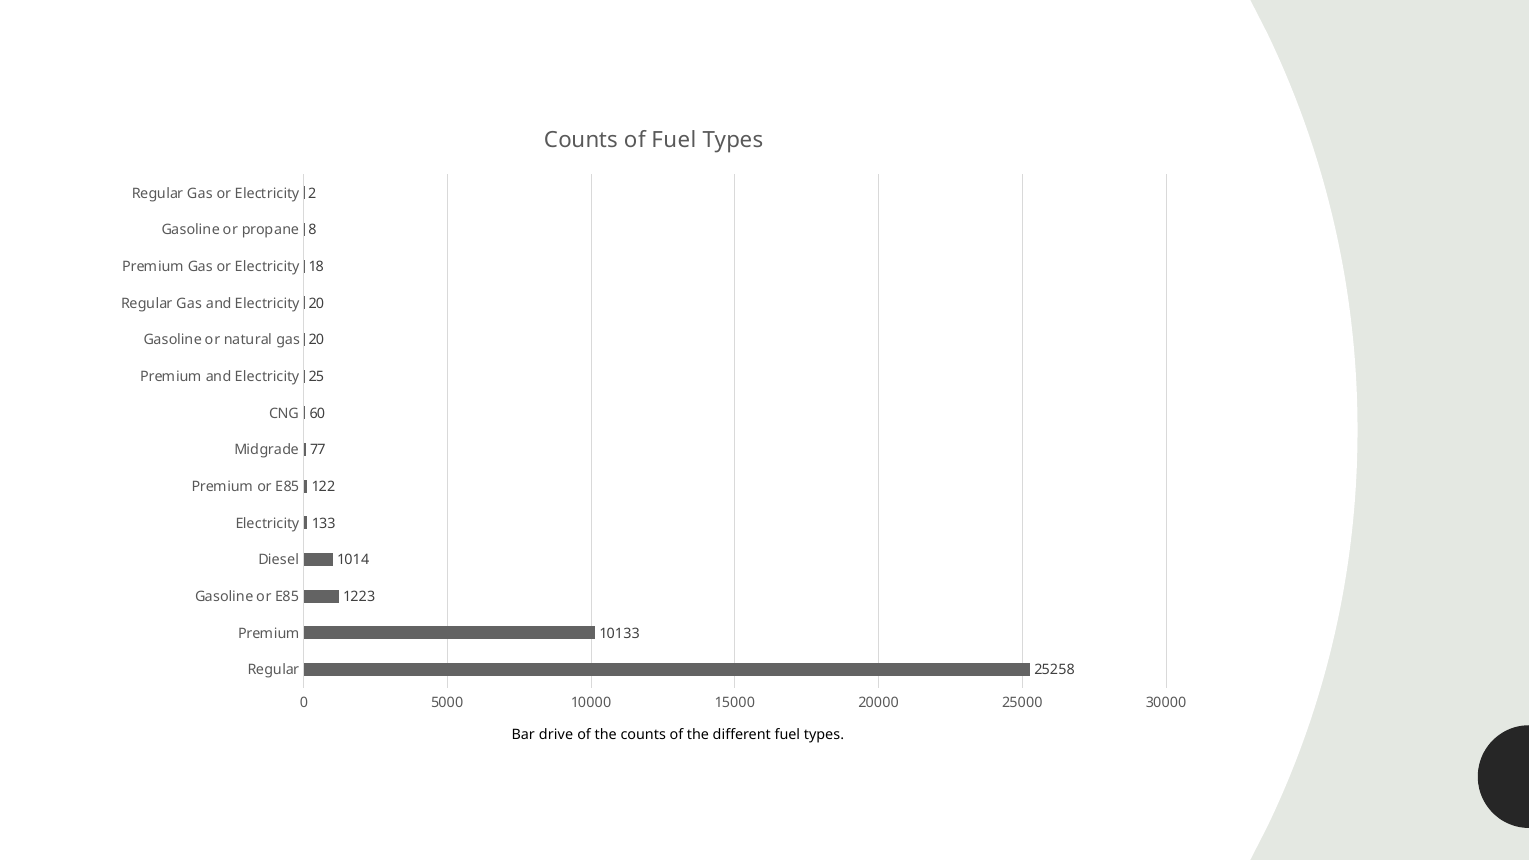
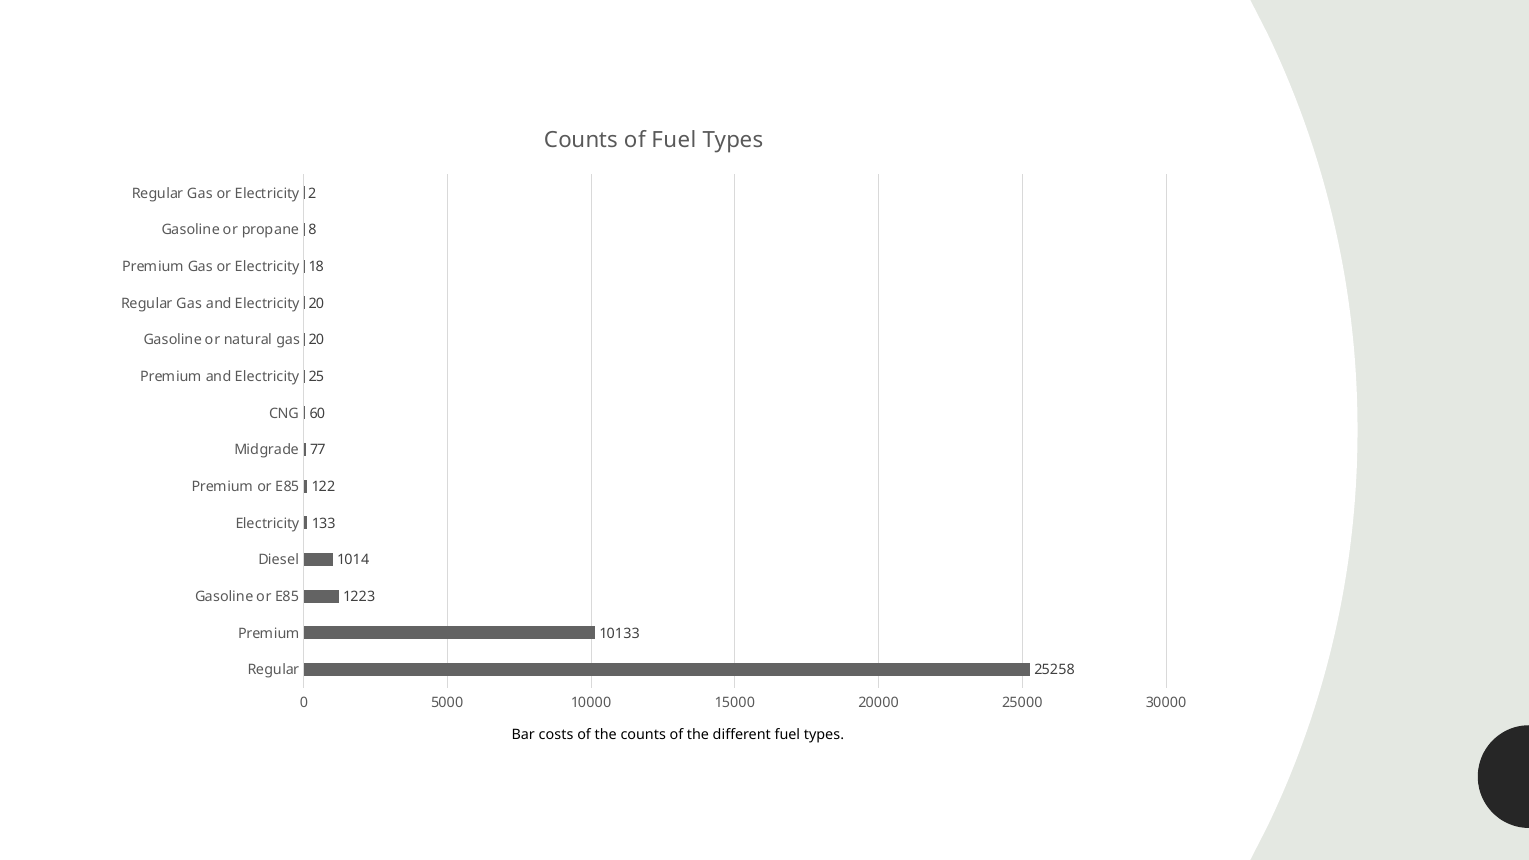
drive: drive -> costs
